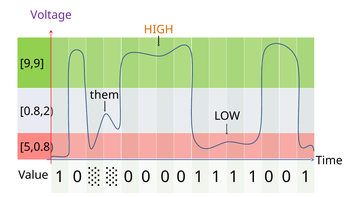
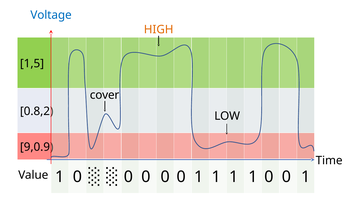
Voltage colour: purple -> blue
9,9: 9,9 -> 1,5
them: them -> cover
5,0.8: 5,0.8 -> 9,0.9
